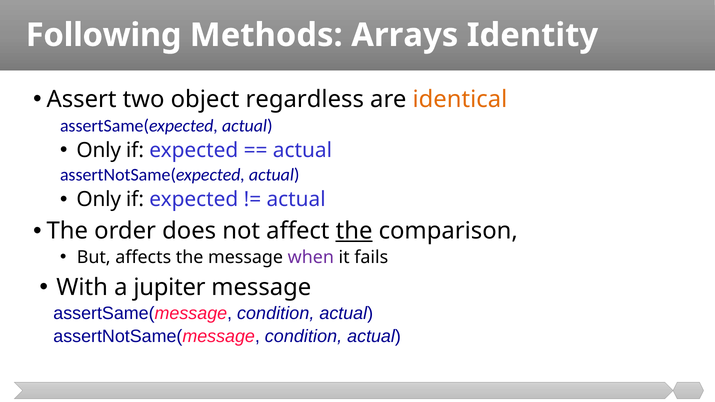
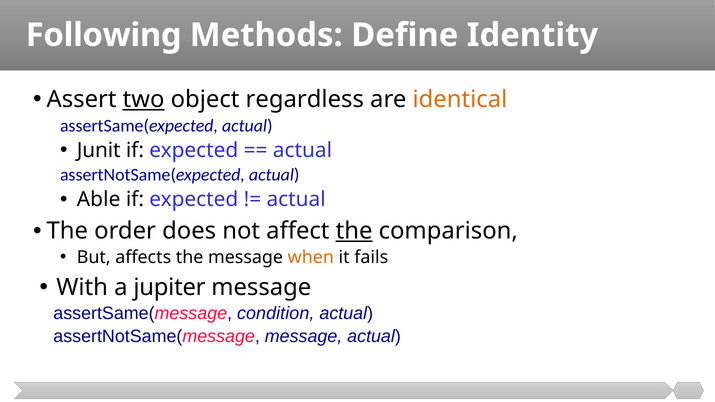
Arrays: Arrays -> Define
two underline: none -> present
Only at (99, 150): Only -> Junit
Only at (99, 200): Only -> Able
when colour: purple -> orange
assertNotSame(message condition: condition -> message
